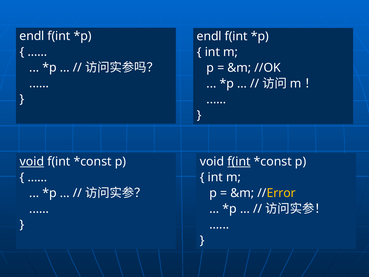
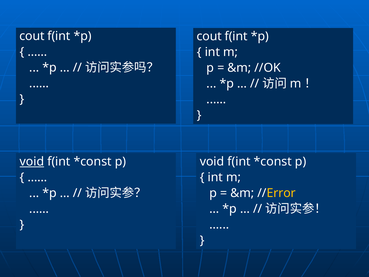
endl at (32, 36): endl -> cout
endl at (209, 36): endl -> cout
f(int at (239, 161) underline: present -> none
